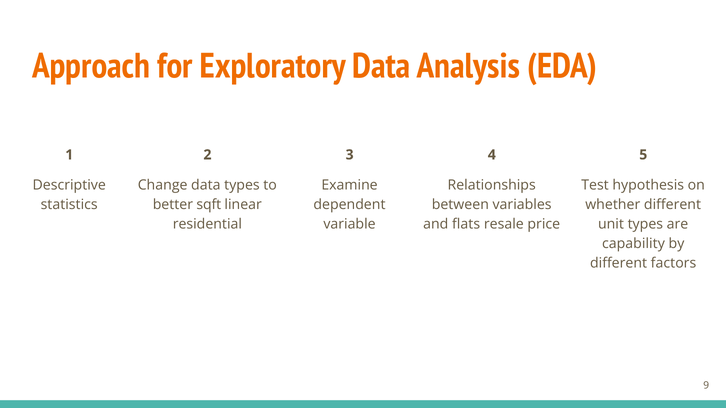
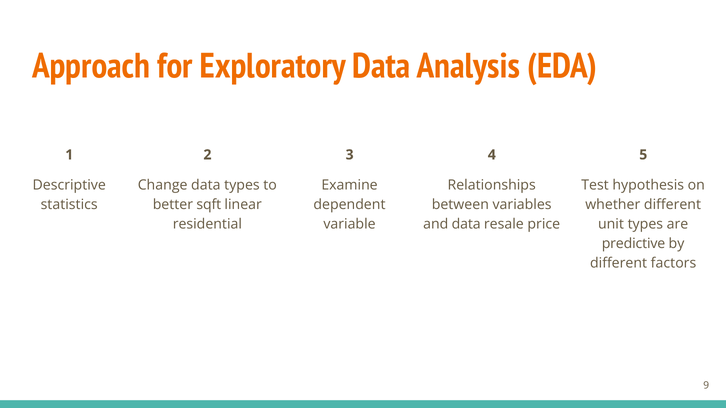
and flats: flats -> data
capability: capability -> predictive
